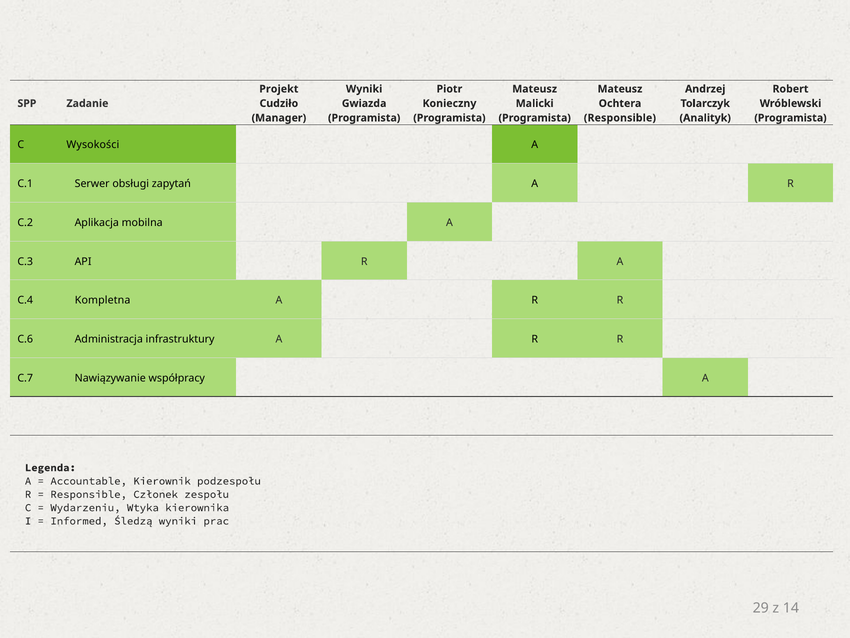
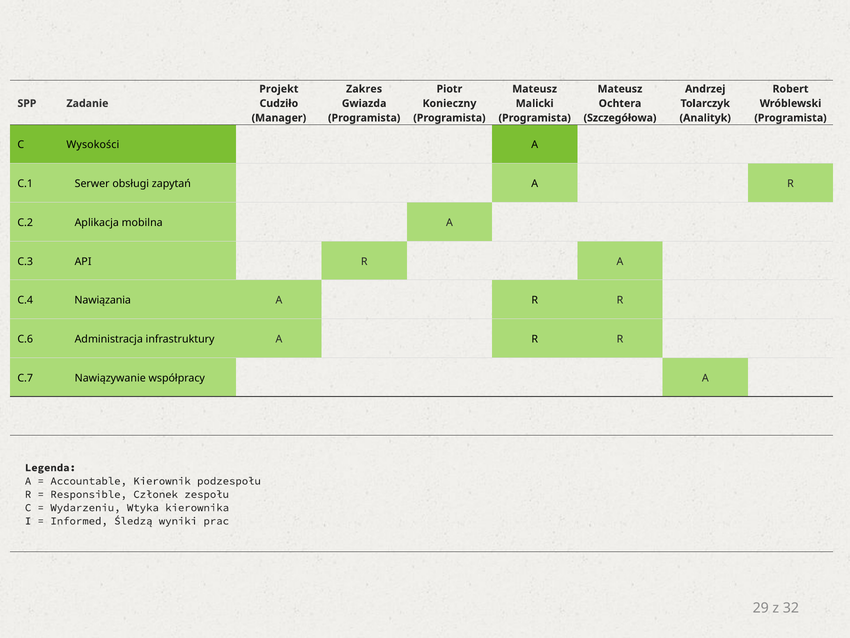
Wyniki at (364, 89): Wyniki -> Zakres
Responsible at (620, 118): Responsible -> Szczegółowa
Kompletna: Kompletna -> Nawiązania
14: 14 -> 32
